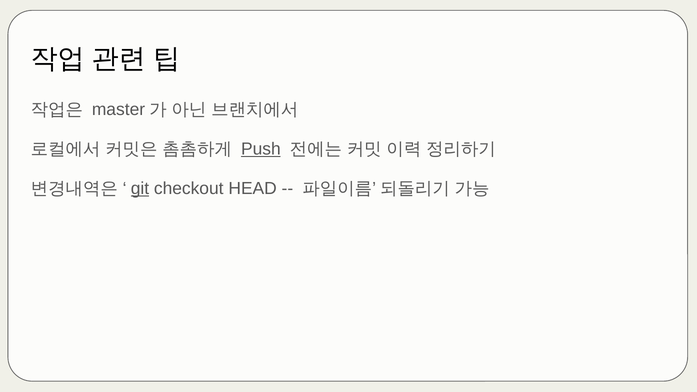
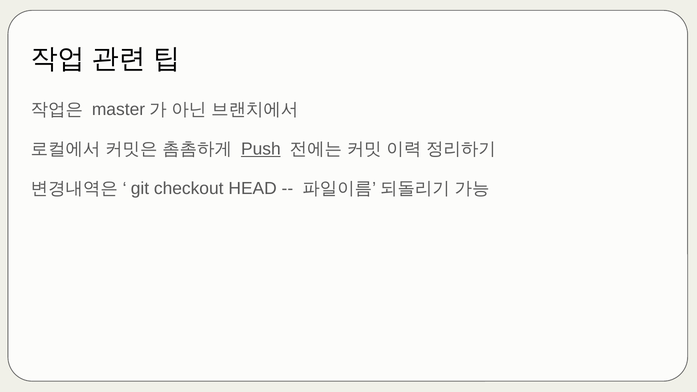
git underline: present -> none
